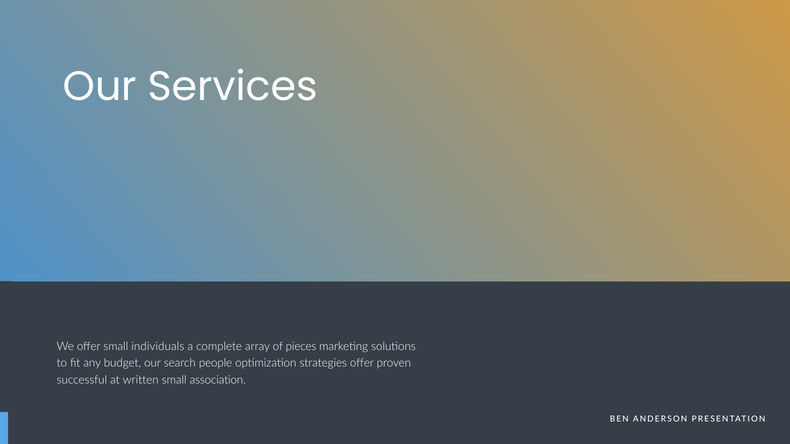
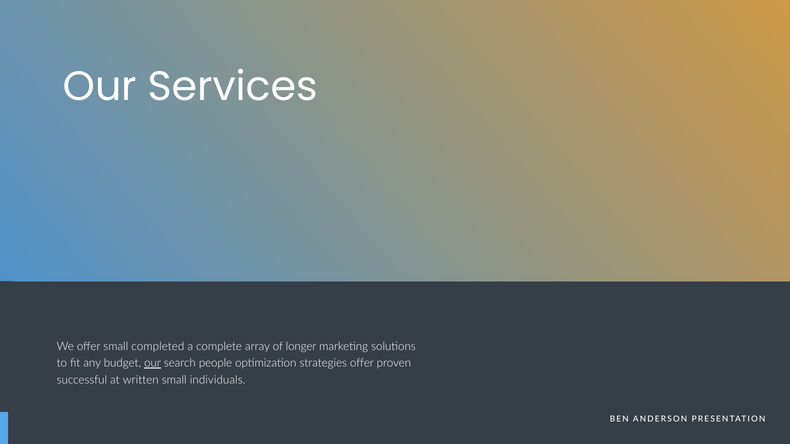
individuals: individuals -> completed
pieces: pieces -> longer
our at (153, 364) underline: none -> present
association: association -> individuals
